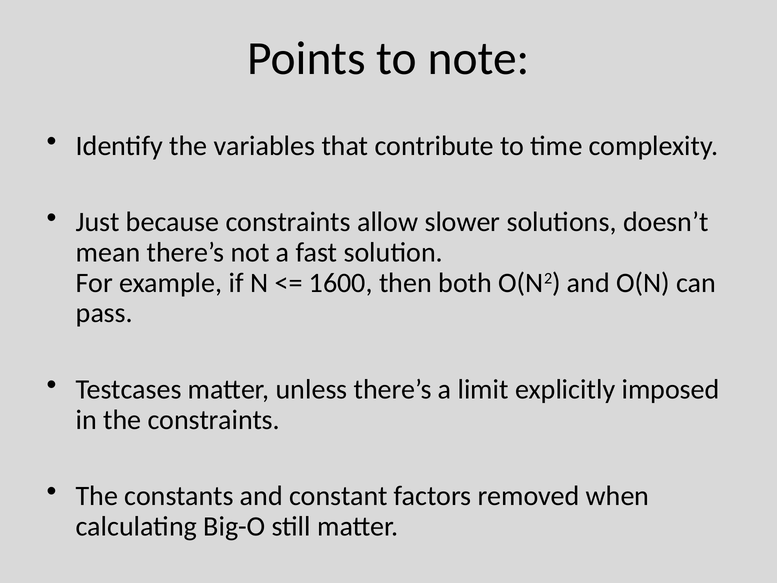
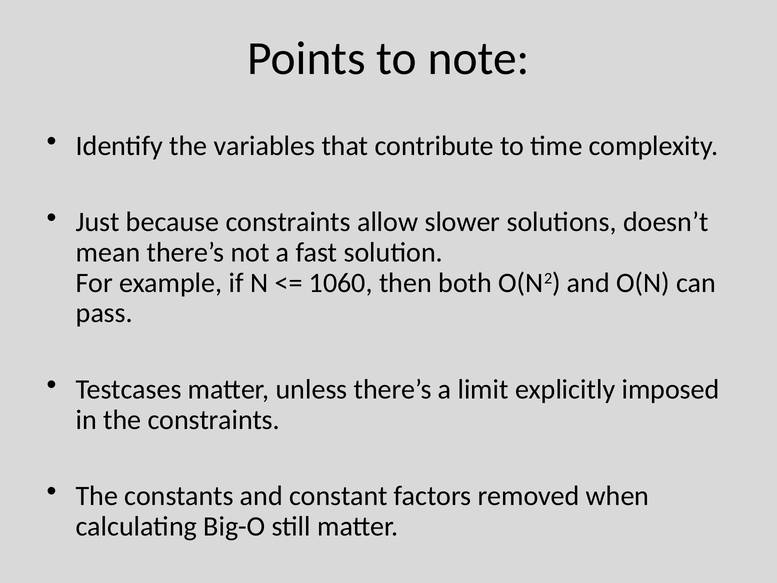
1600: 1600 -> 1060
